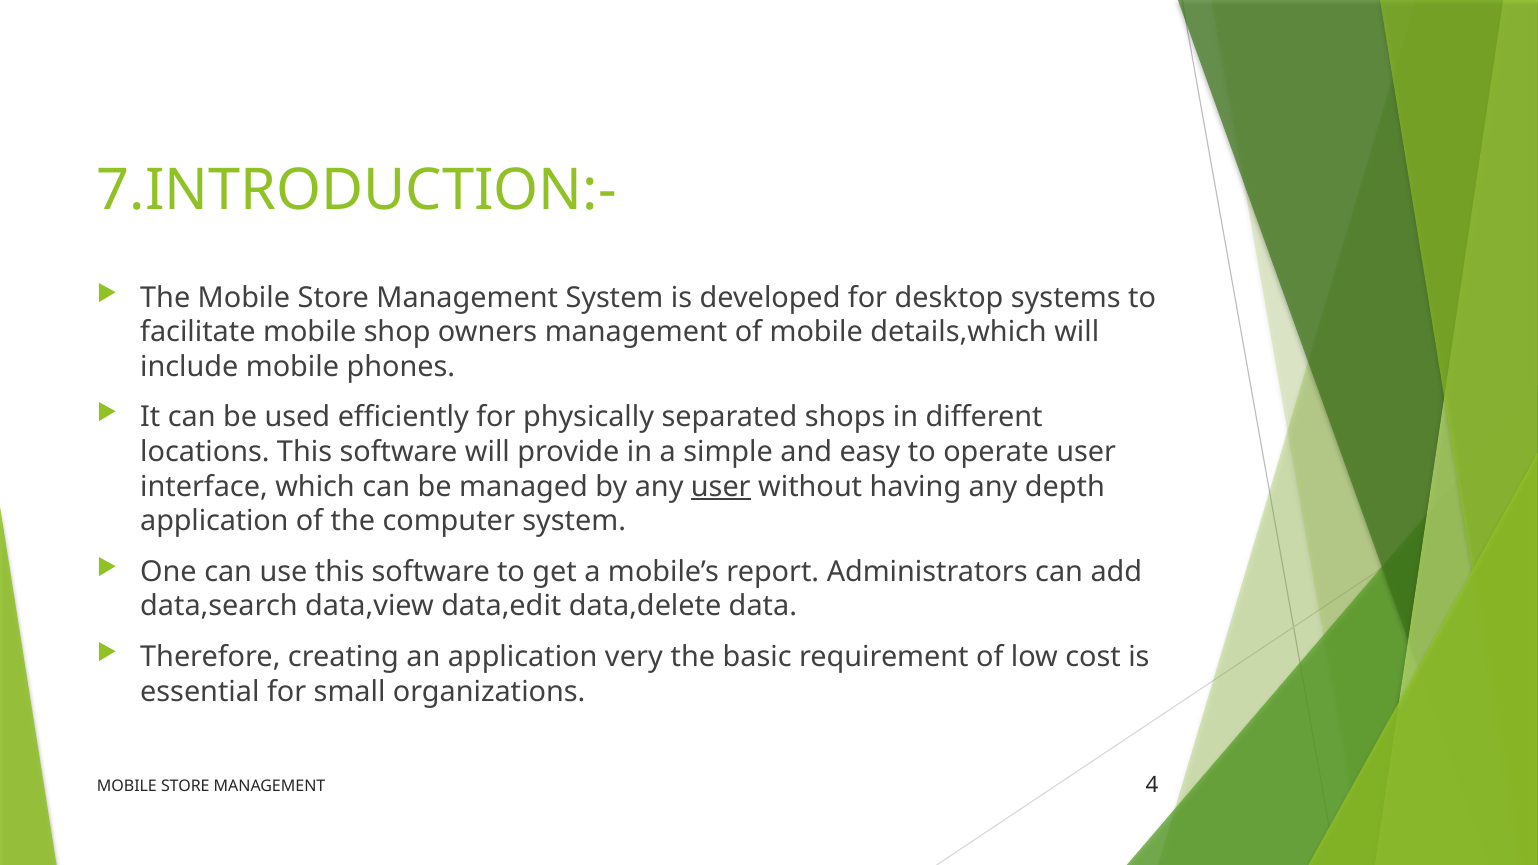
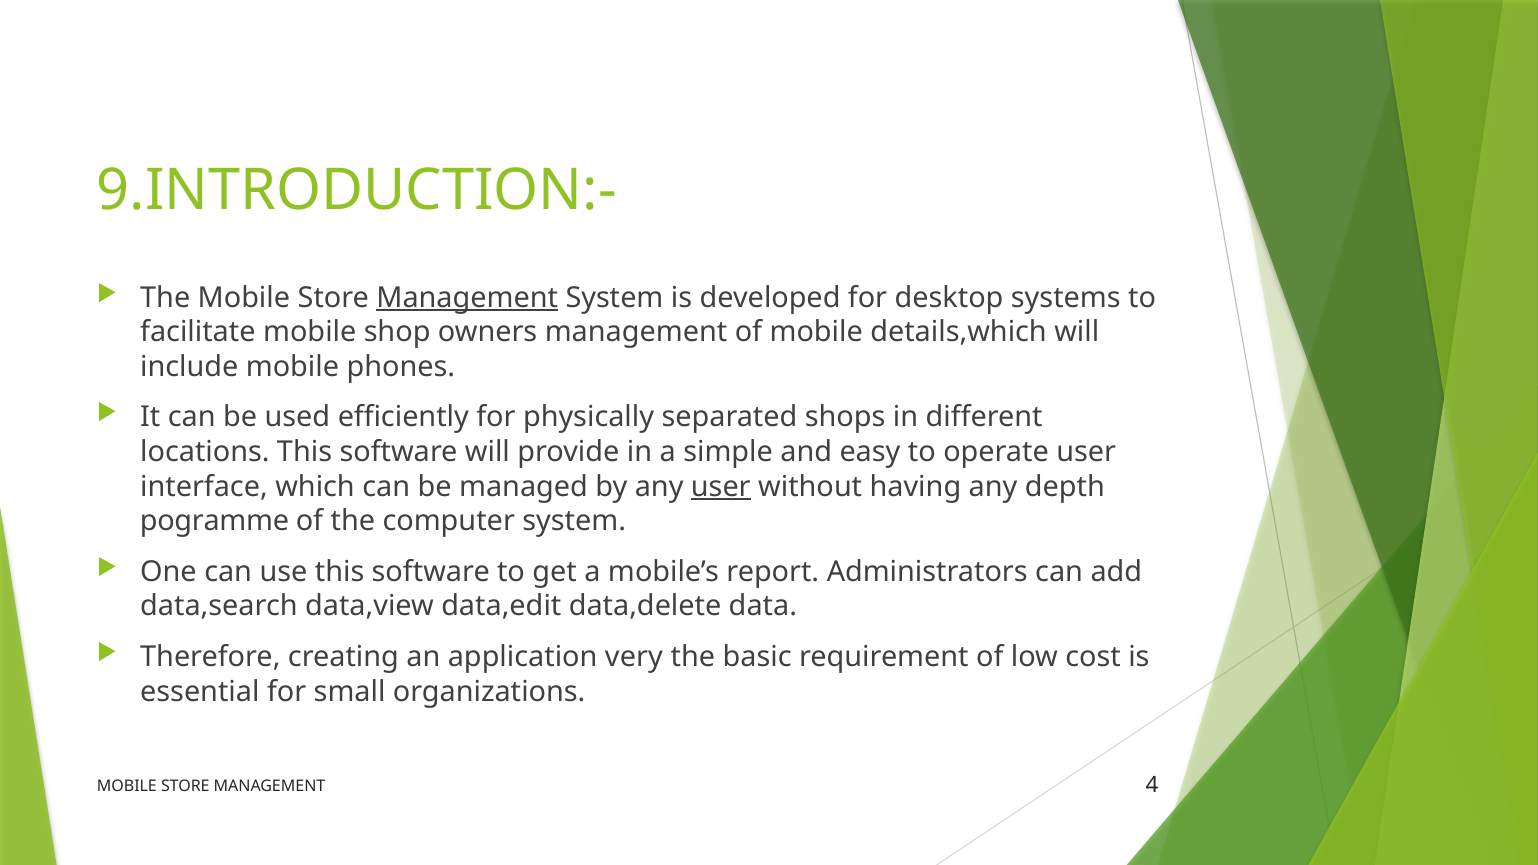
7.INTRODUCTION:-: 7.INTRODUCTION:- -> 9.INTRODUCTION:-
Management at (467, 298) underline: none -> present
application at (214, 521): application -> pogramme
